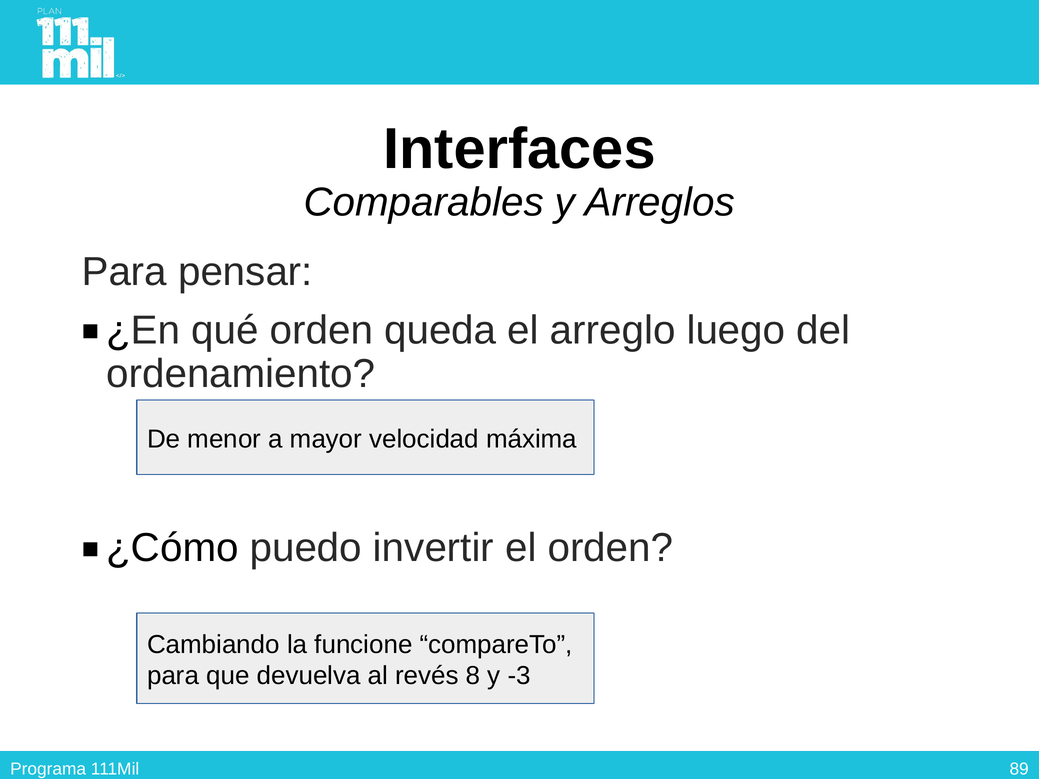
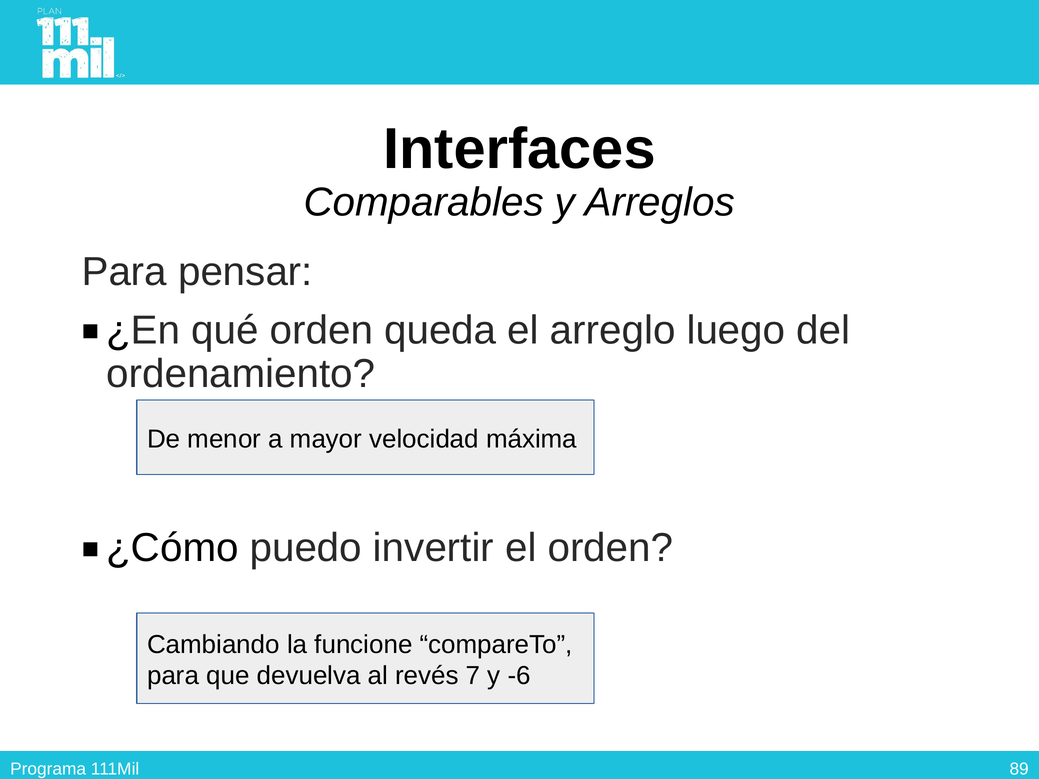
8: 8 -> 7
-3: -3 -> -6
